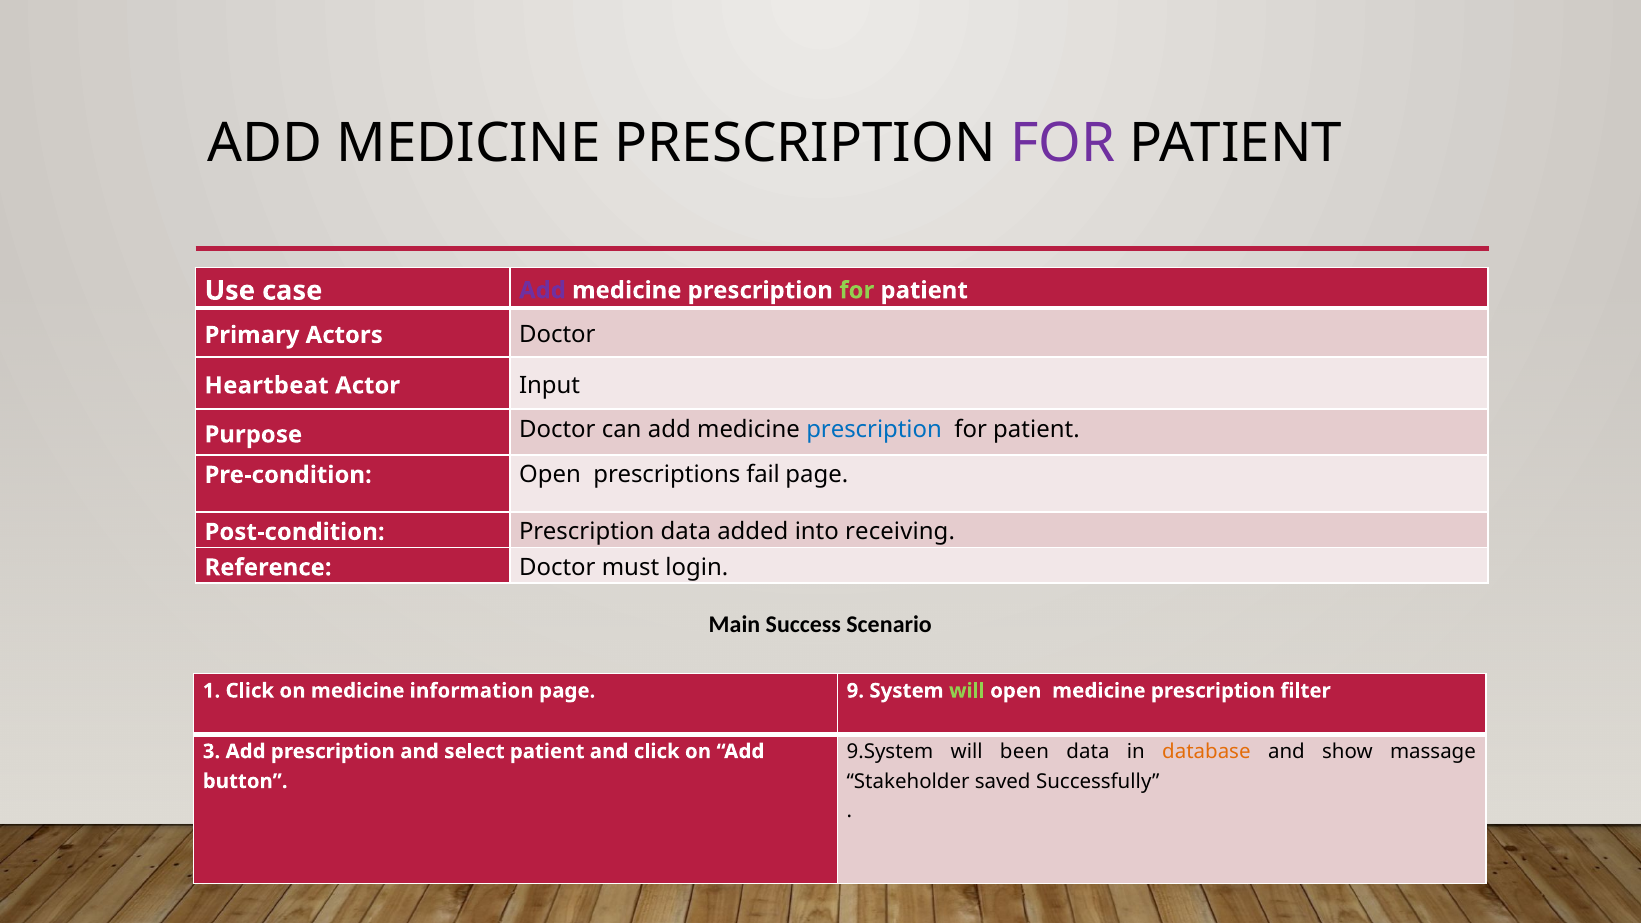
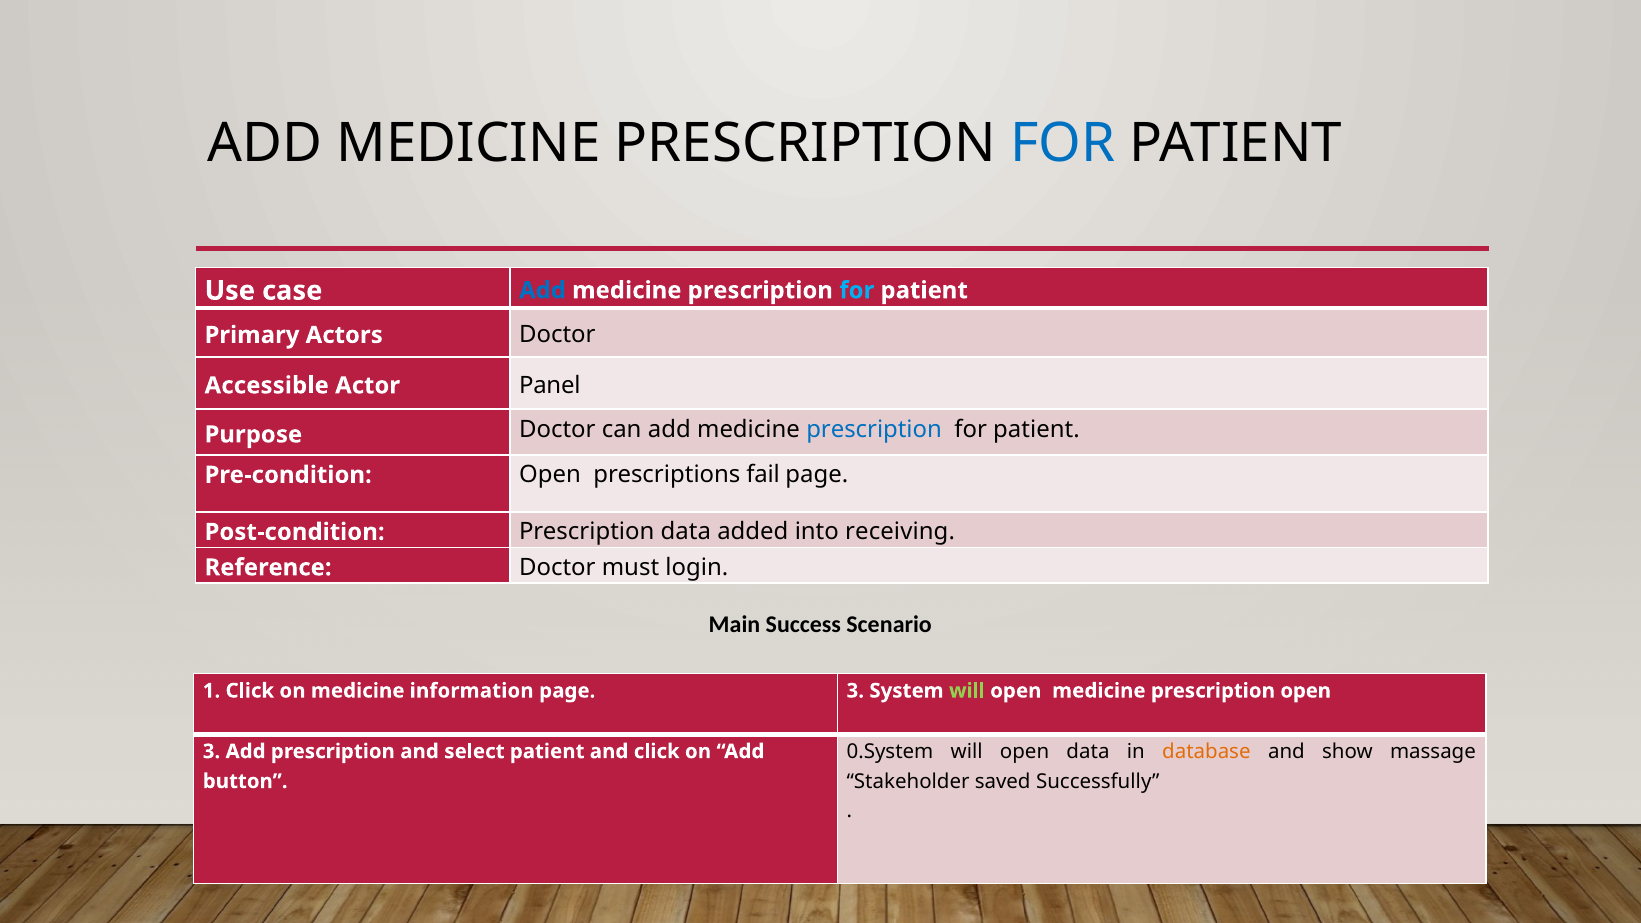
FOR at (1063, 144) colour: purple -> blue
Add at (542, 290) colour: purple -> blue
for at (857, 290) colour: light green -> light blue
Heartbeat: Heartbeat -> Accessible
Input: Input -> Panel
page 9: 9 -> 3
prescription filter: filter -> open
9.System: 9.System -> 0.System
been at (1024, 751): been -> open
